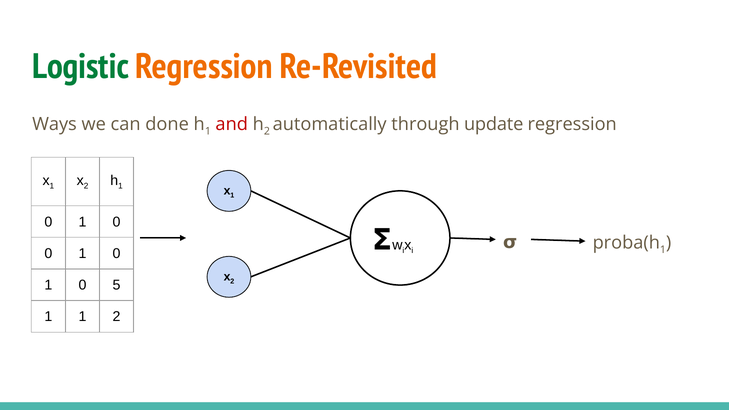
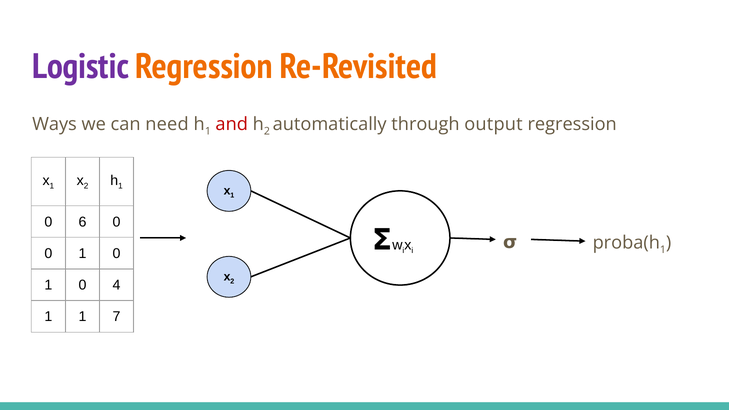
Logistic colour: green -> purple
done: done -> need
update: update -> output
1 at (82, 222): 1 -> 6
5: 5 -> 4
1 2: 2 -> 7
